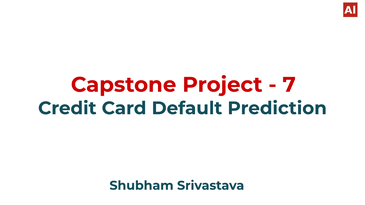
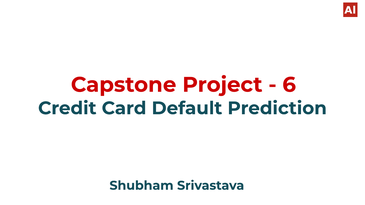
7: 7 -> 6
